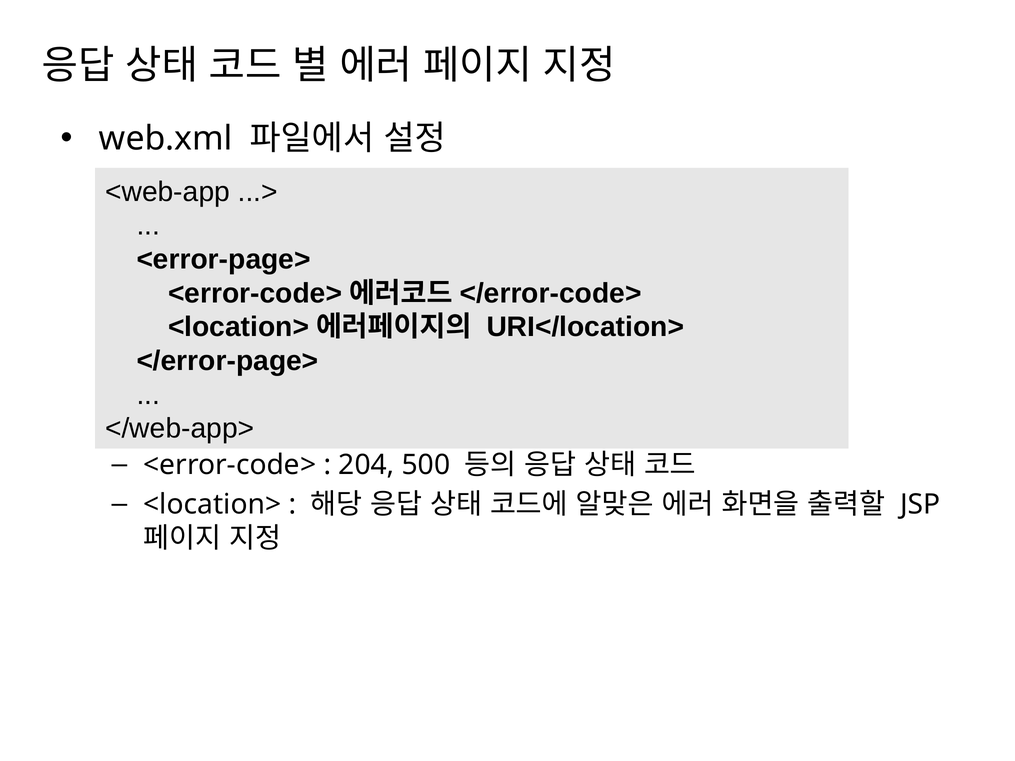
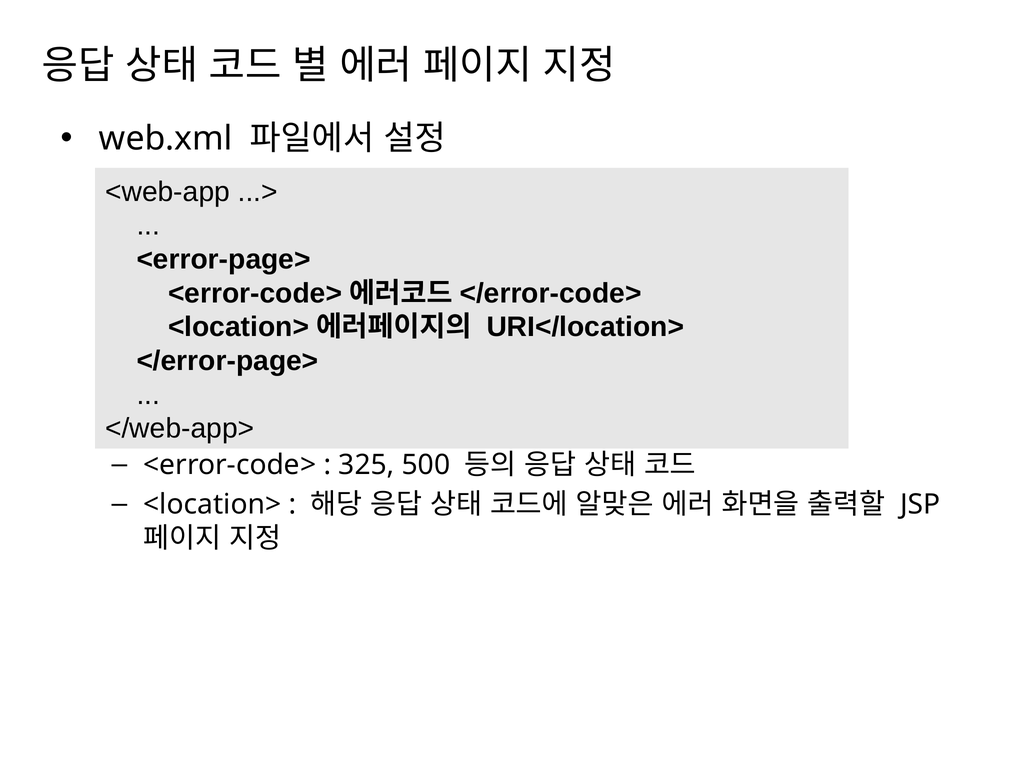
204: 204 -> 325
